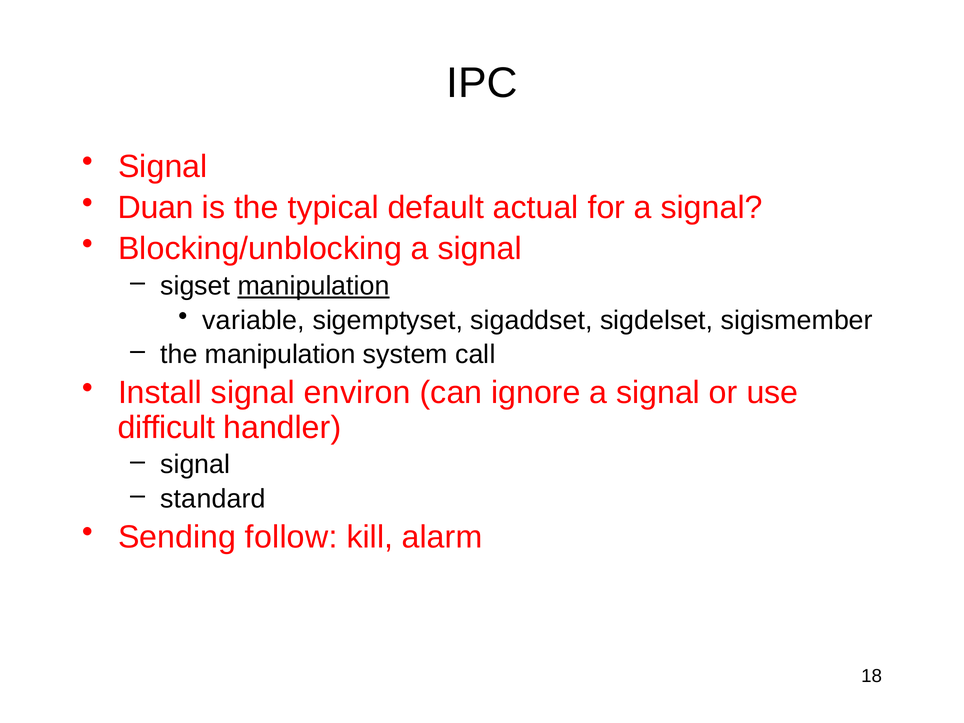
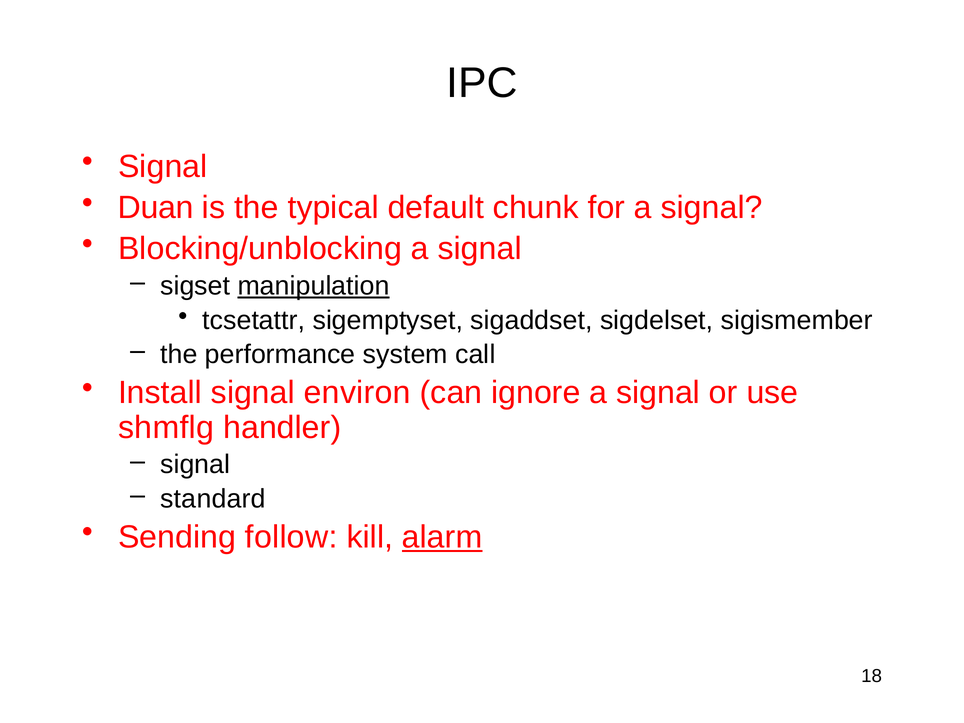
actual: actual -> chunk
variable: variable -> tcsetattr
the manipulation: manipulation -> performance
difficult: difficult -> shmflg
alarm underline: none -> present
